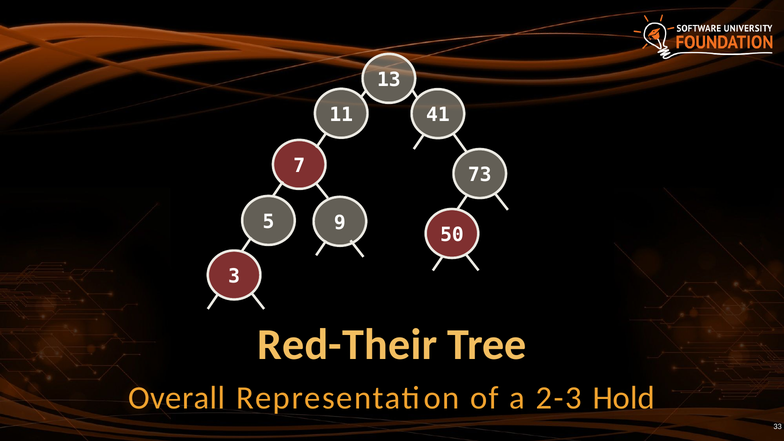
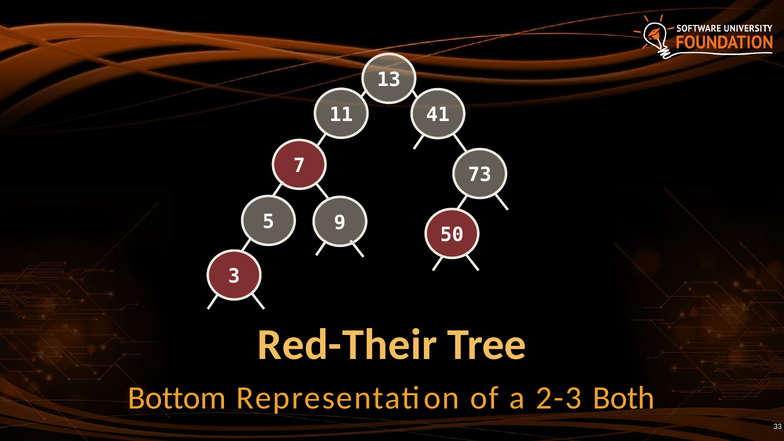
Overall: Overall -> Bottom
Hold: Hold -> Both
